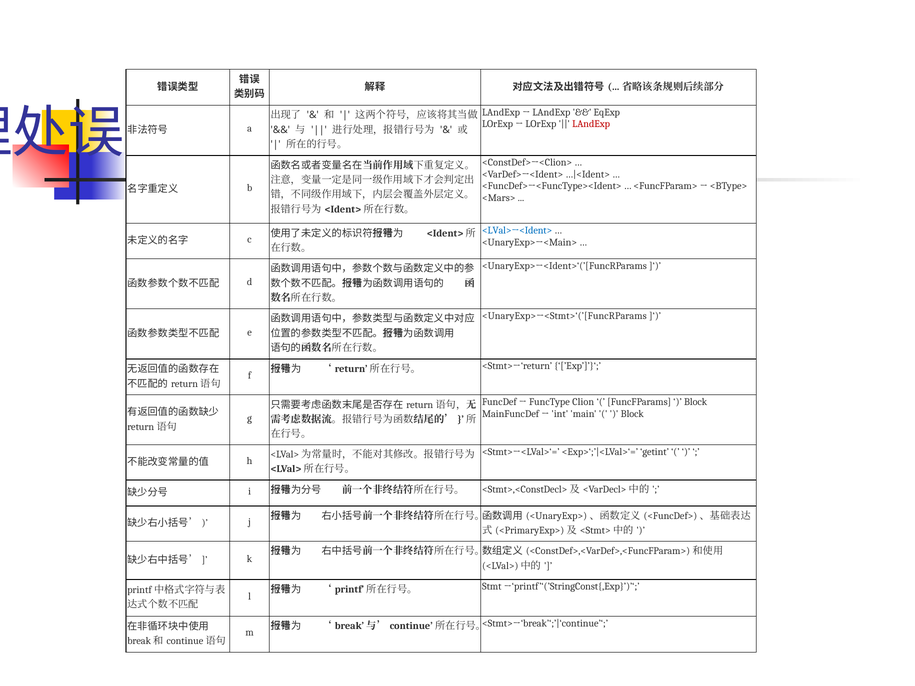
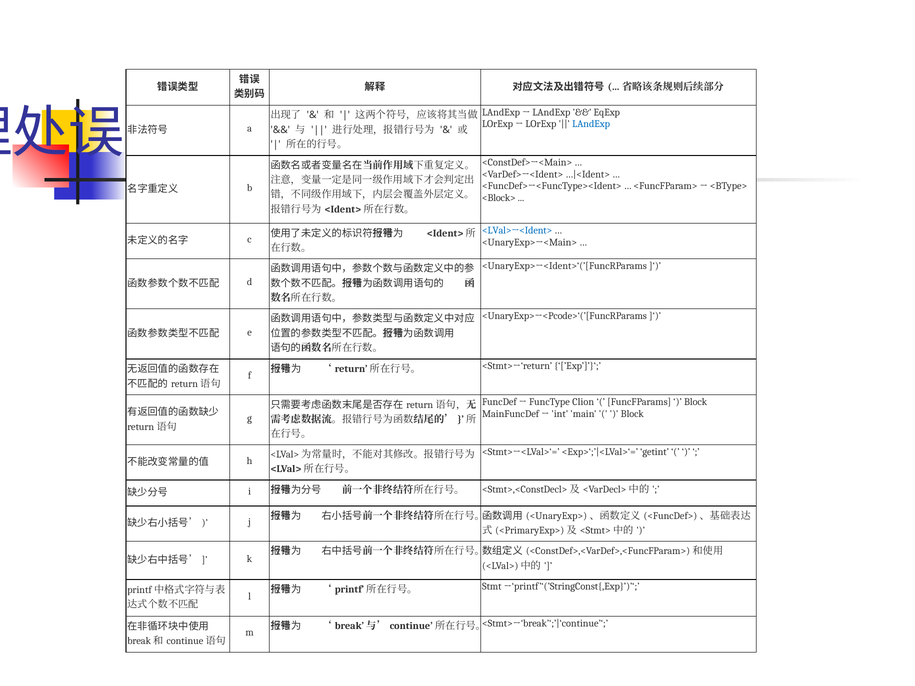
LAndExp at (591, 124) colour: red -> blue
<ConstDef>→<Clion>: <ConstDef>→<Clion> -> <ConstDef>→<Main>
<Mars>: <Mars> -> <Block>
<UnaryExp>→<Stmt>‘(’[FuncRParams: <UnaryExp>→<Stmt>‘(’[FuncRParams -> <UnaryExp>→<Pcode>‘(’[FuncRParams
